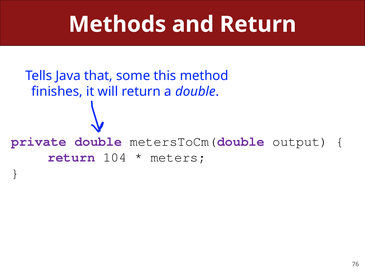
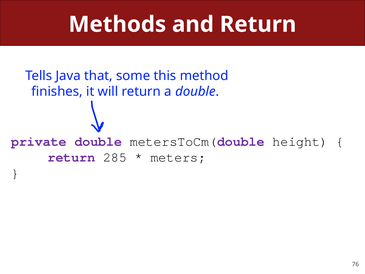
output: output -> height
104: 104 -> 285
